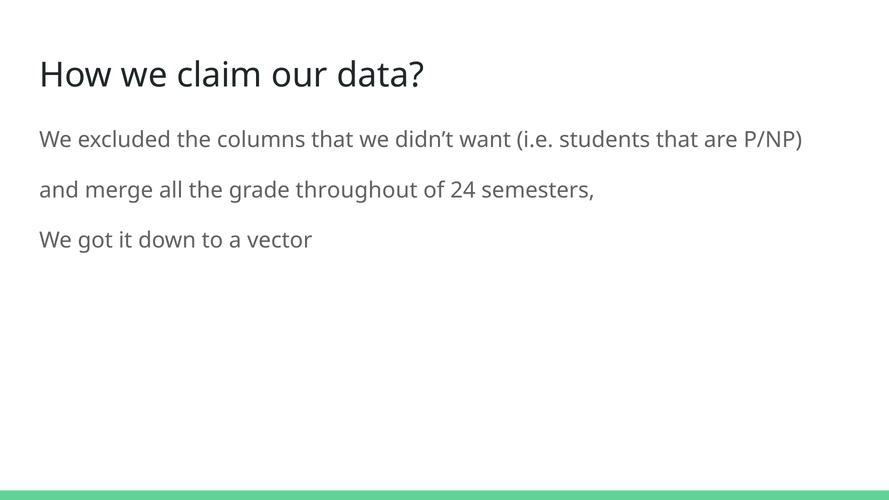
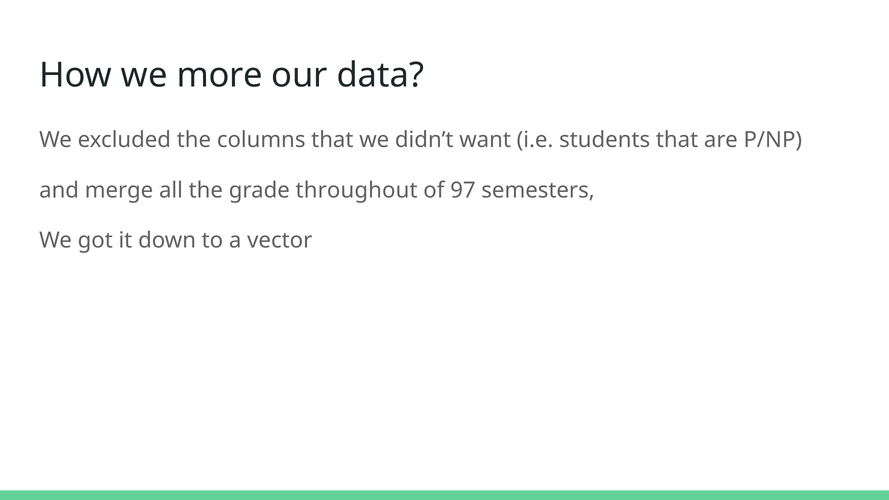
claim: claim -> more
24: 24 -> 97
